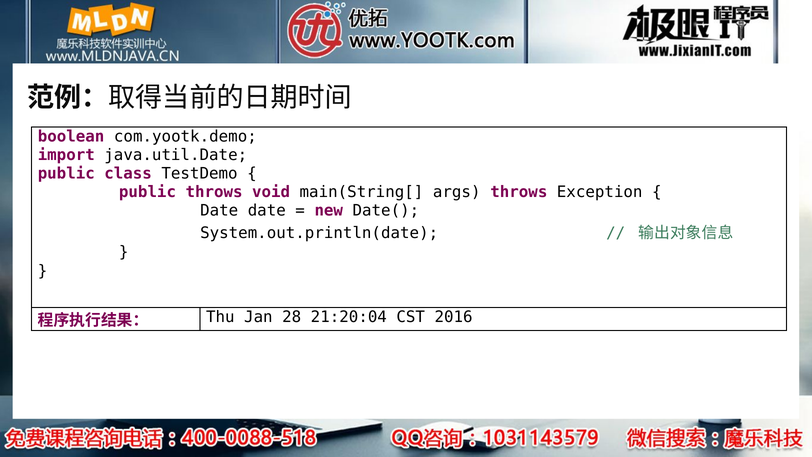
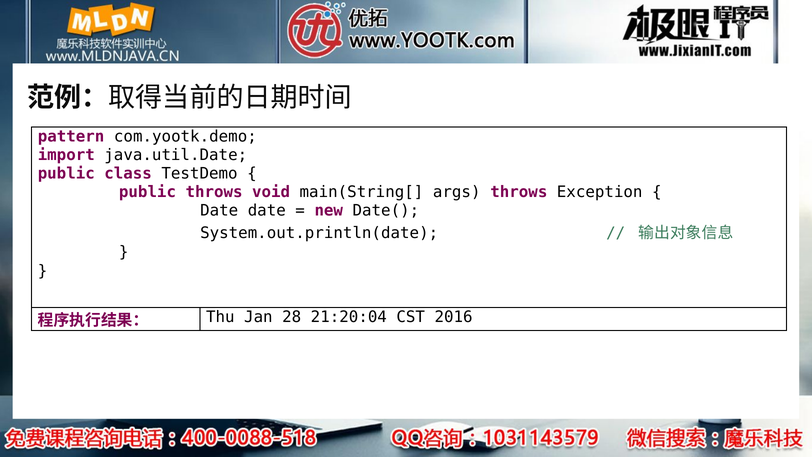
boolean: boolean -> pattern
